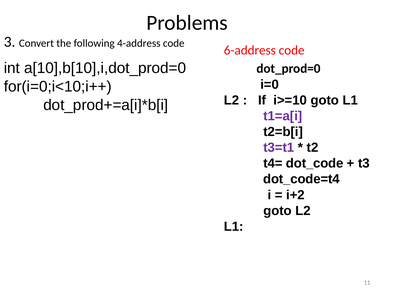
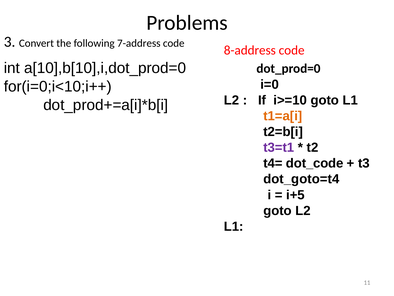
4-address: 4-address -> 7-address
6-address: 6-address -> 8-address
t1=a[i colour: purple -> orange
dot_code=t4: dot_code=t4 -> dot_goto=t4
i+2: i+2 -> i+5
